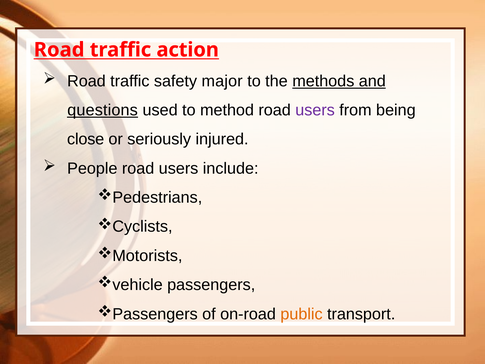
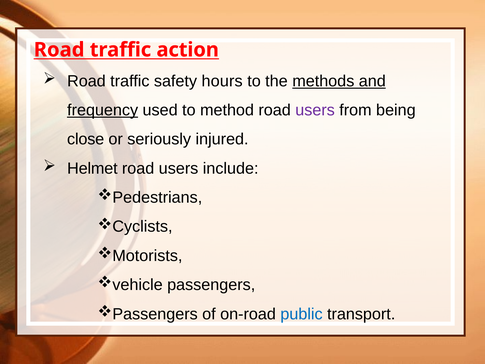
major: major -> hours
questions: questions -> frequency
People: People -> Helmet
public colour: orange -> blue
